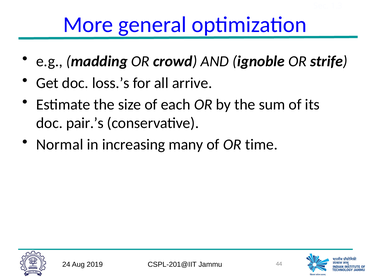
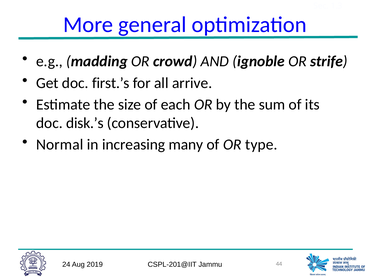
loss.’s: loss.’s -> first.’s
pair.’s: pair.’s -> disk.’s
time: time -> type
